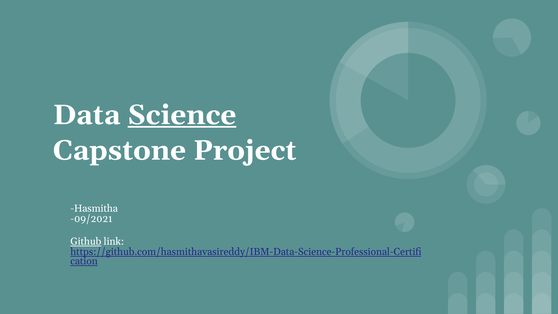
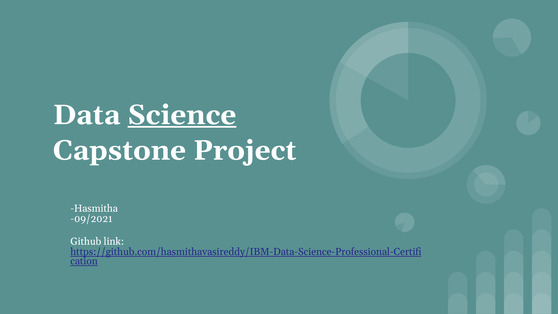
Github underline: present -> none
